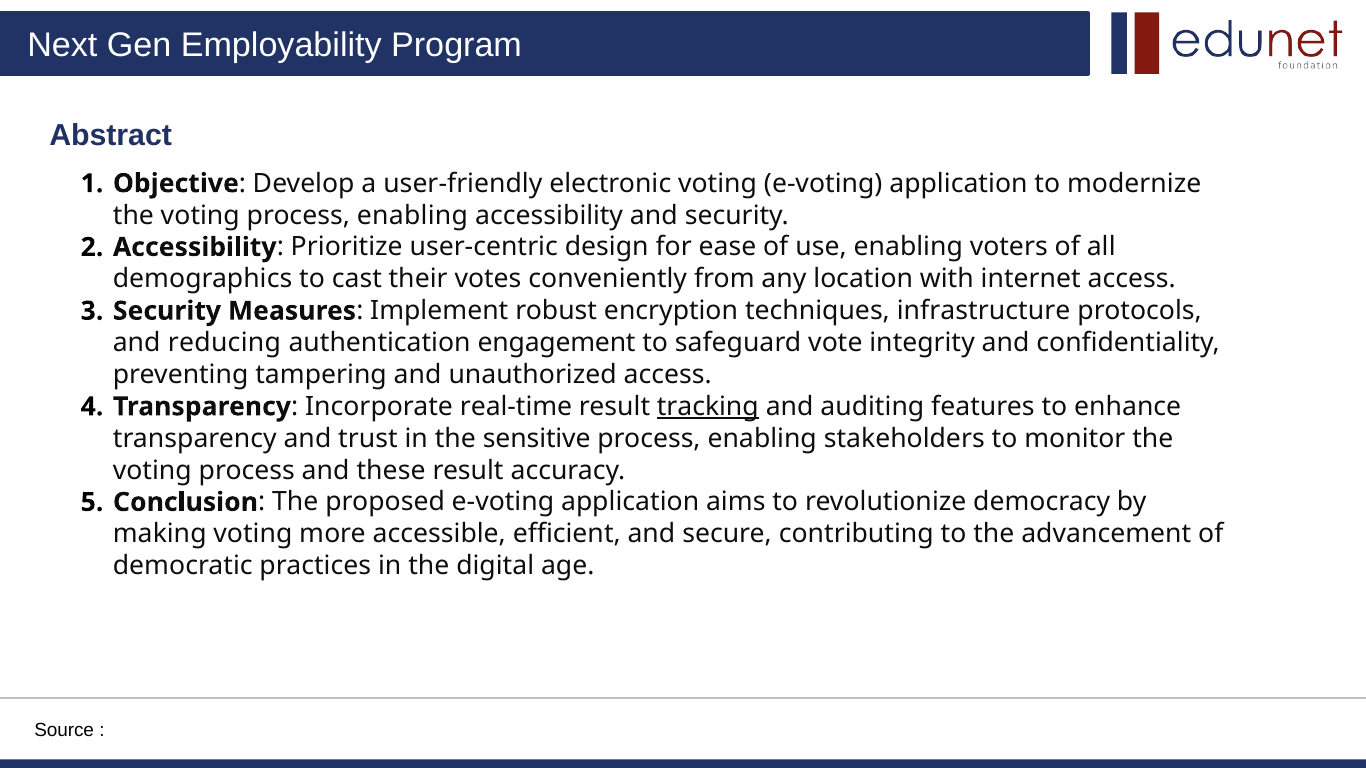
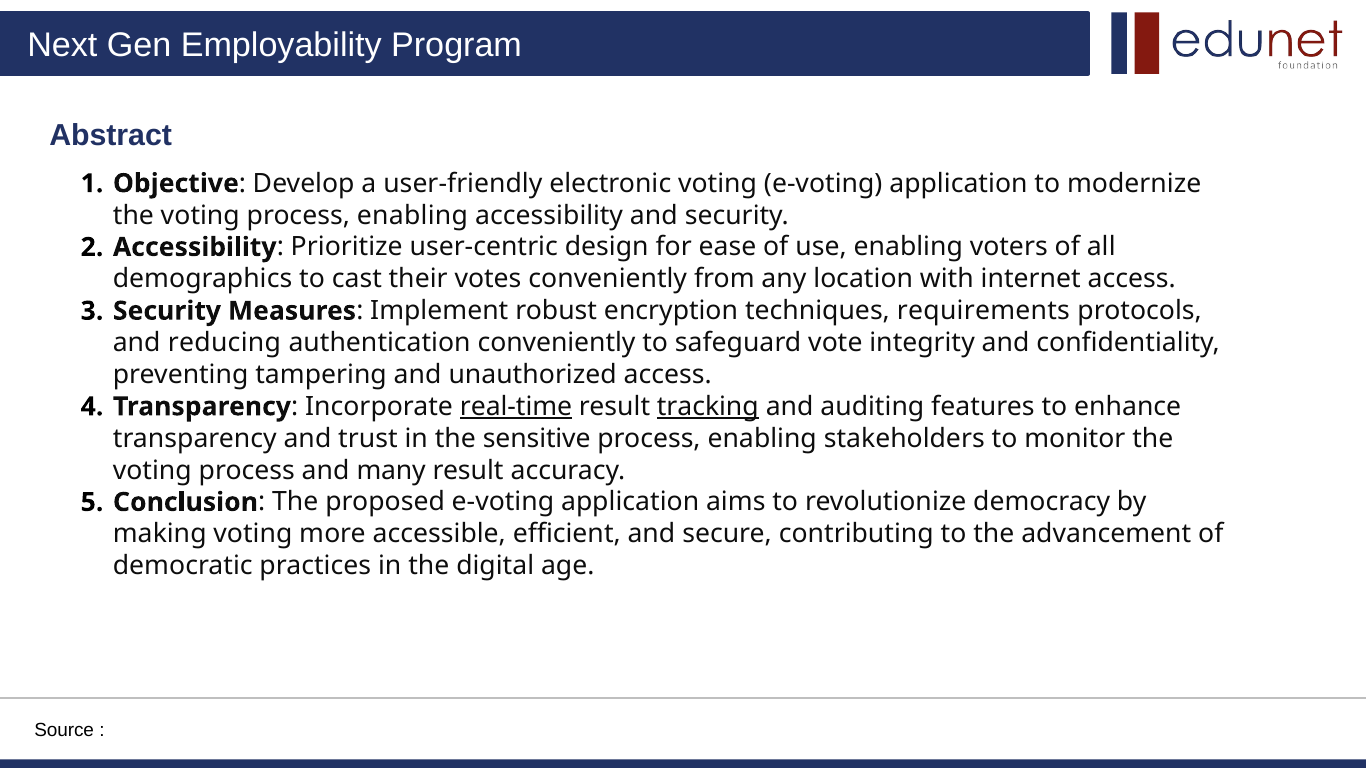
infrastructure: infrastructure -> requirements
authentication engagement: engagement -> conveniently
real-time underline: none -> present
these: these -> many
